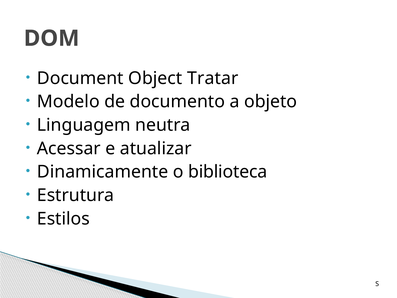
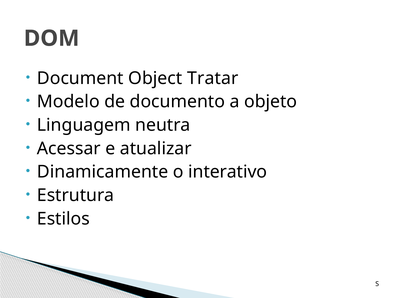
biblioteca: biblioteca -> interativo
